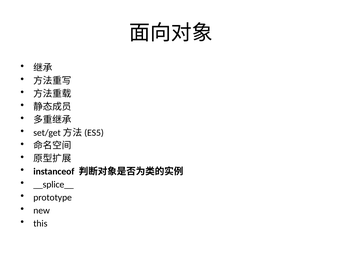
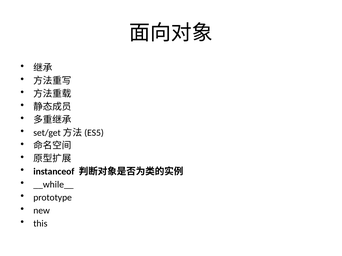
__splice__: __splice__ -> __while__
